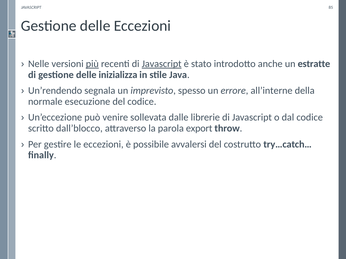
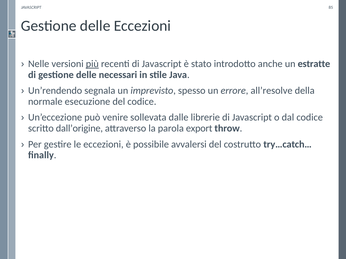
Javascript at (162, 64) underline: present -> none
inizializza: inizializza -> necessari
all’interne: all’interne -> all’resolve
dall’blocco: dall’blocco -> dall’origine
